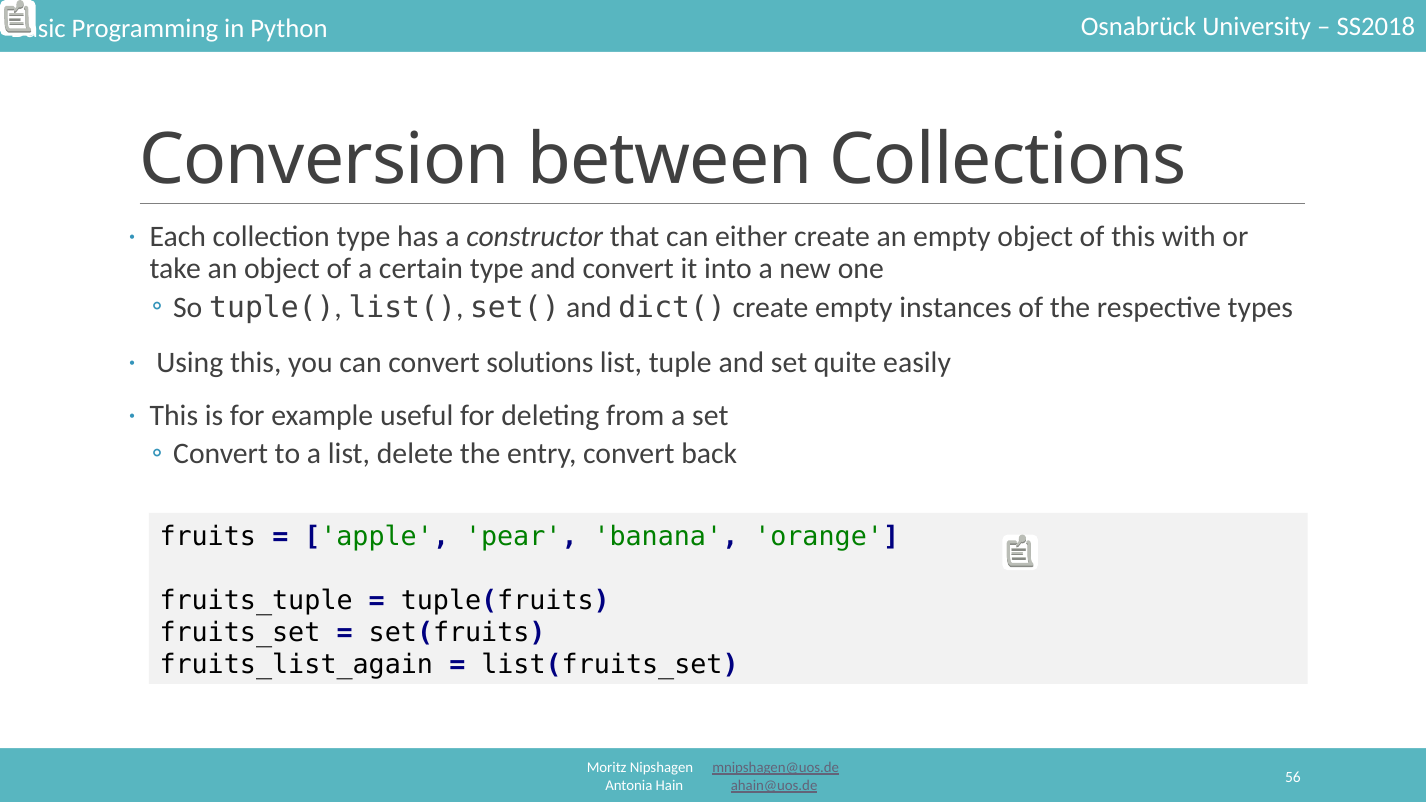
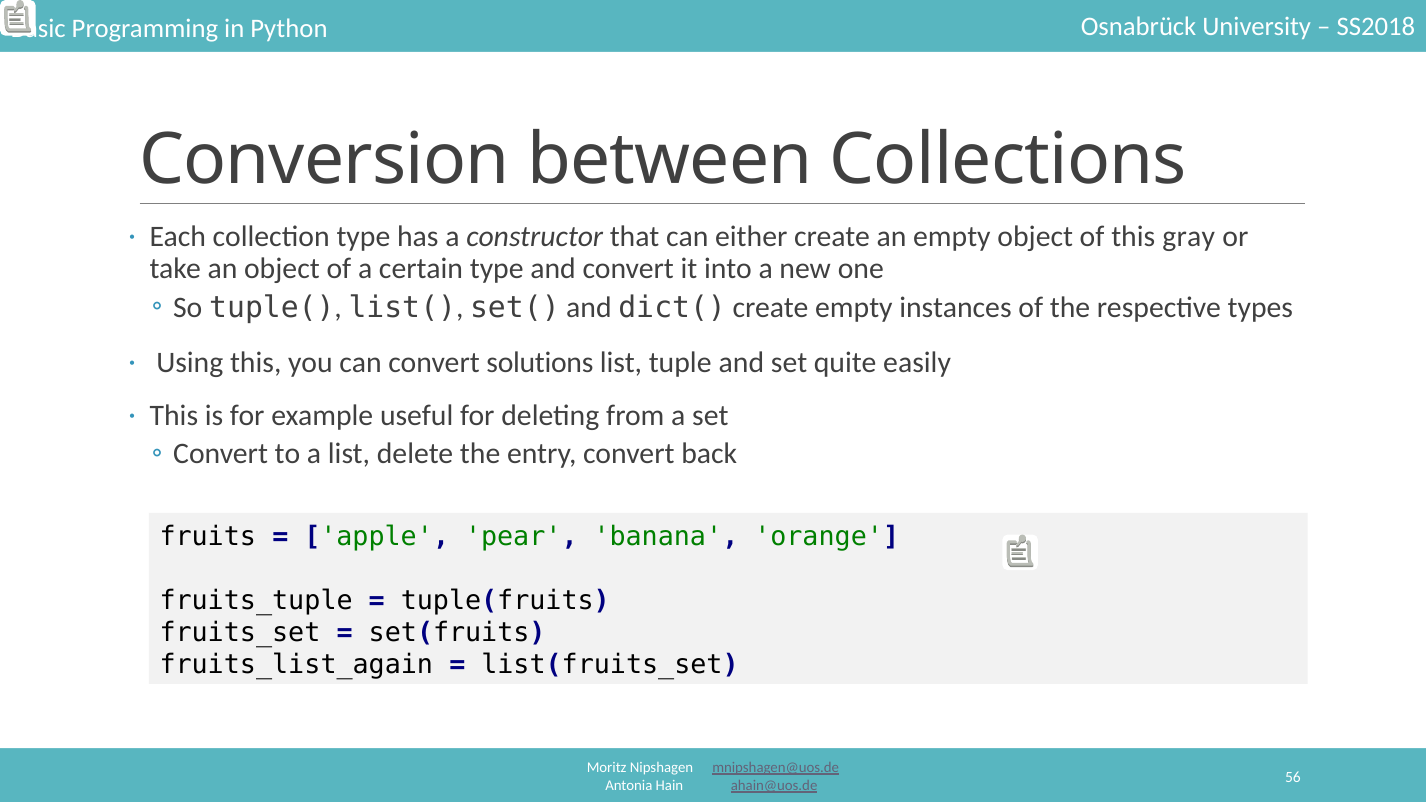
with: with -> gray
